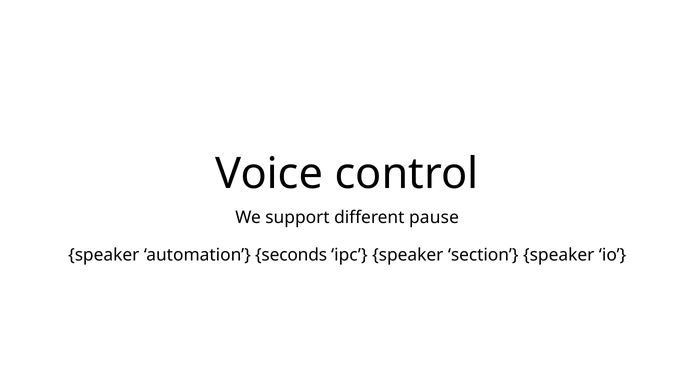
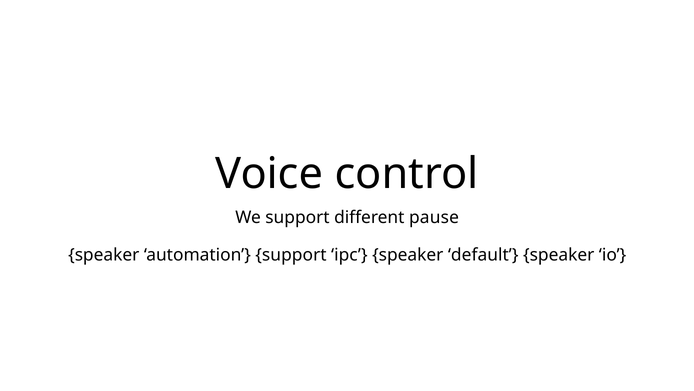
automation seconds: seconds -> support
section: section -> default
